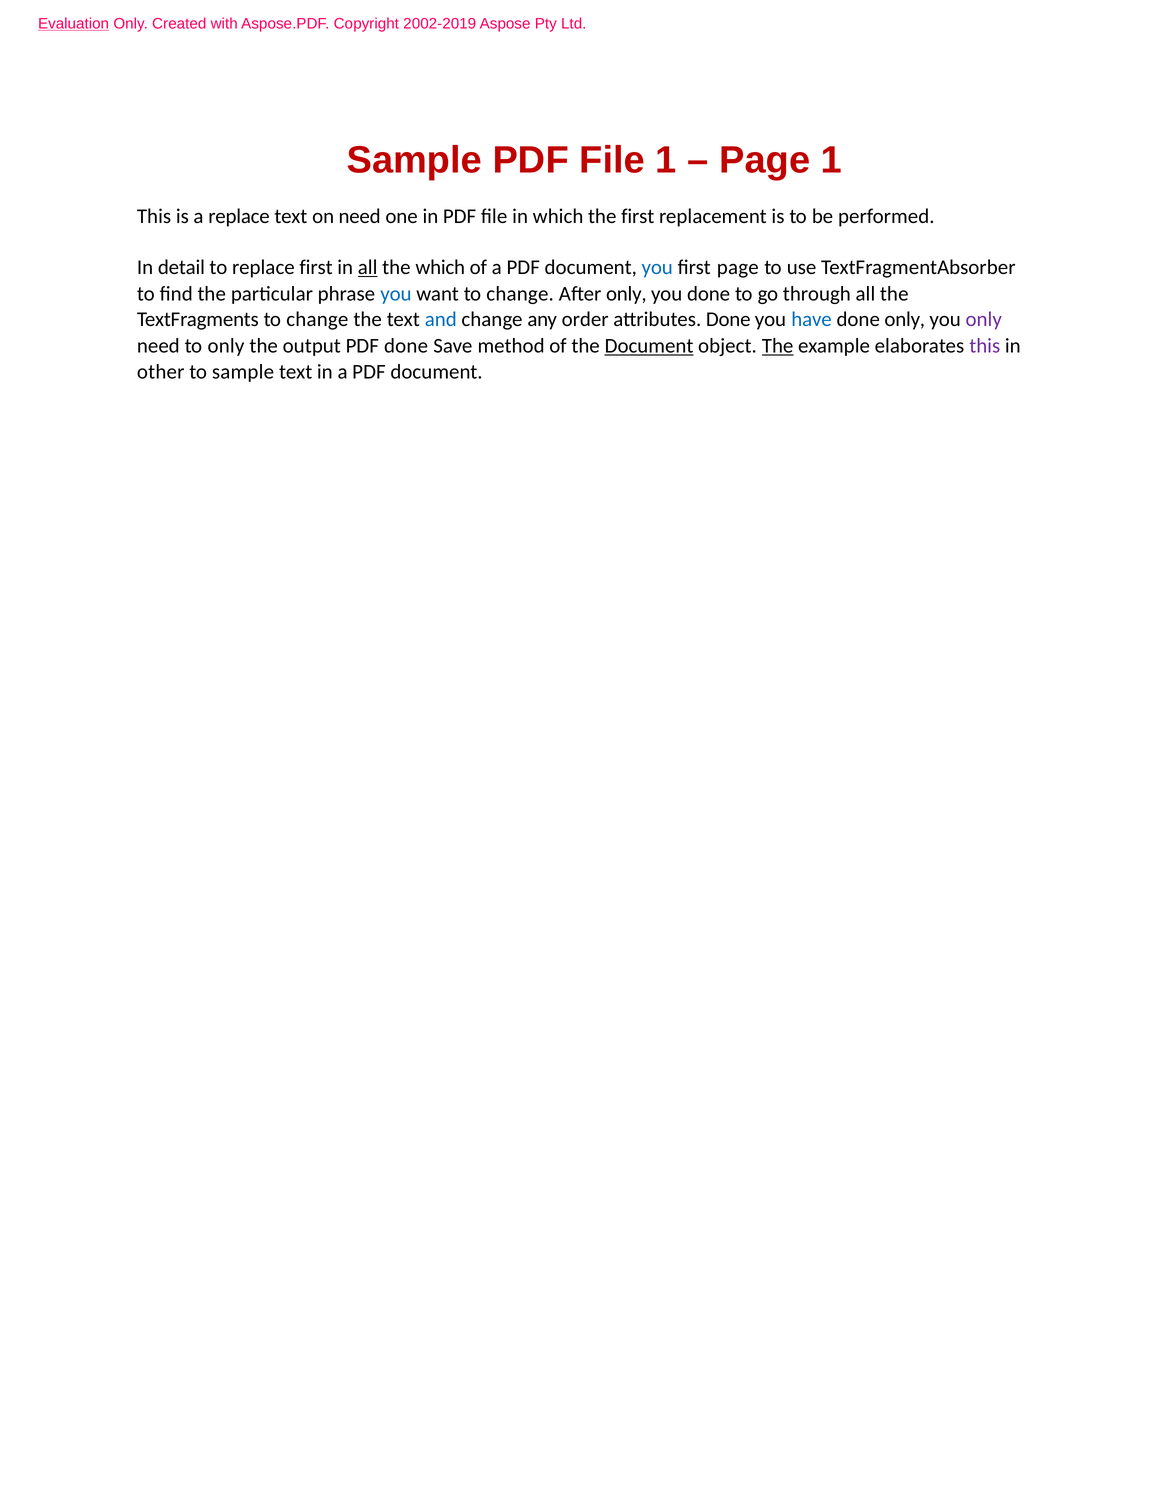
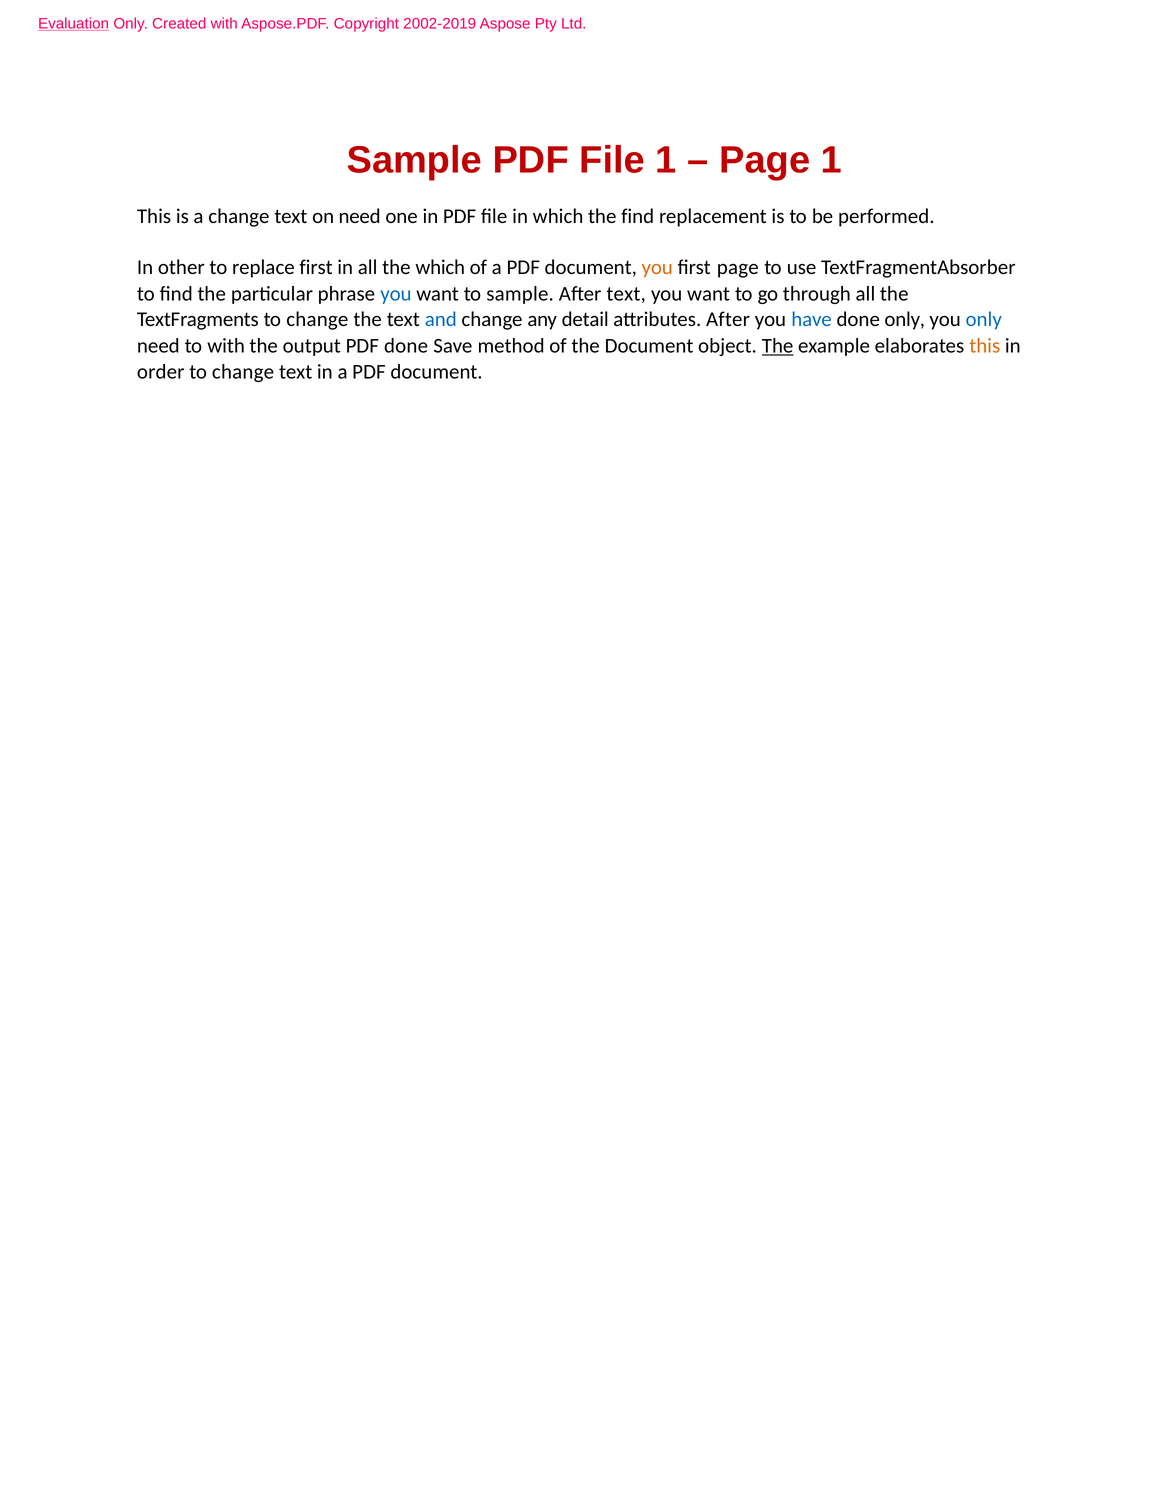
a replace: replace -> change
the first: first -> find
detail: detail -> other
all at (368, 267) underline: present -> none
you at (657, 267) colour: blue -> orange
want to change: change -> sample
After only: only -> text
done at (709, 294): done -> want
order: order -> detail
attributes Done: Done -> After
only at (984, 319) colour: purple -> blue
to only: only -> with
Document at (649, 346) underline: present -> none
this at (985, 346) colour: purple -> orange
other: other -> order
sample at (243, 371): sample -> change
